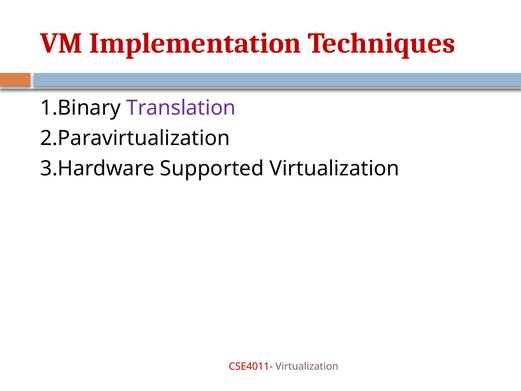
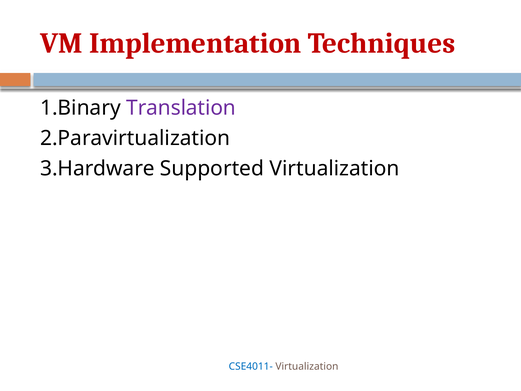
CSE4011- colour: red -> blue
